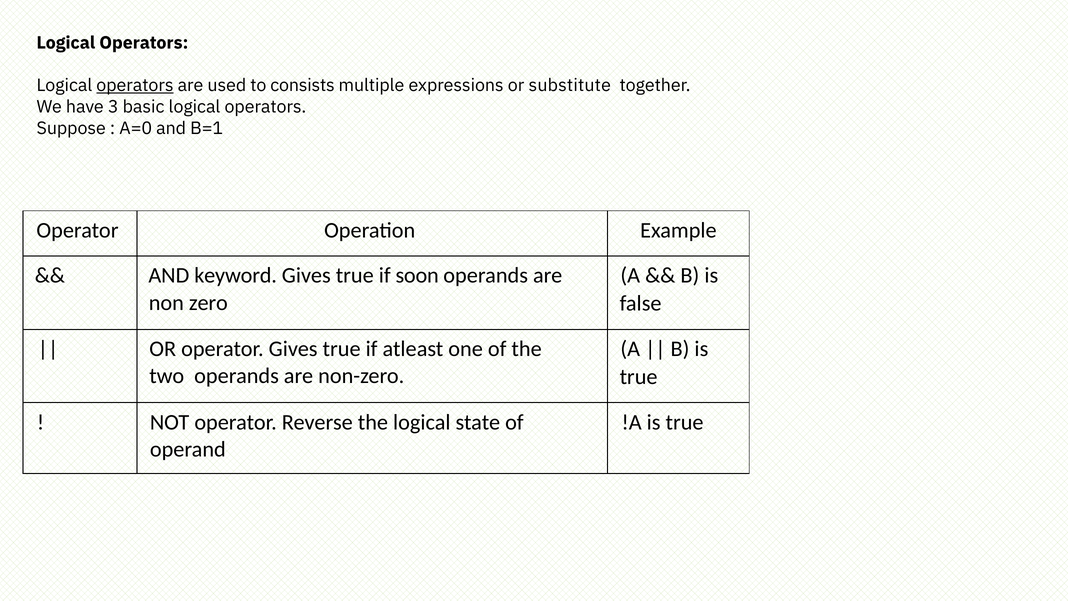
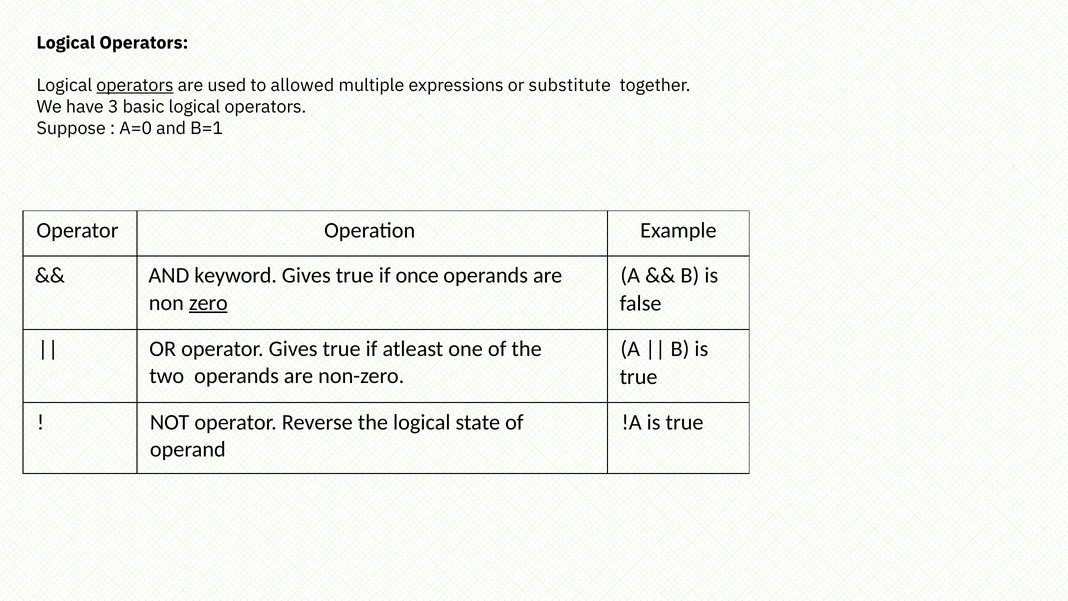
consists: consists -> allowed
soon: soon -> once
zero underline: none -> present
